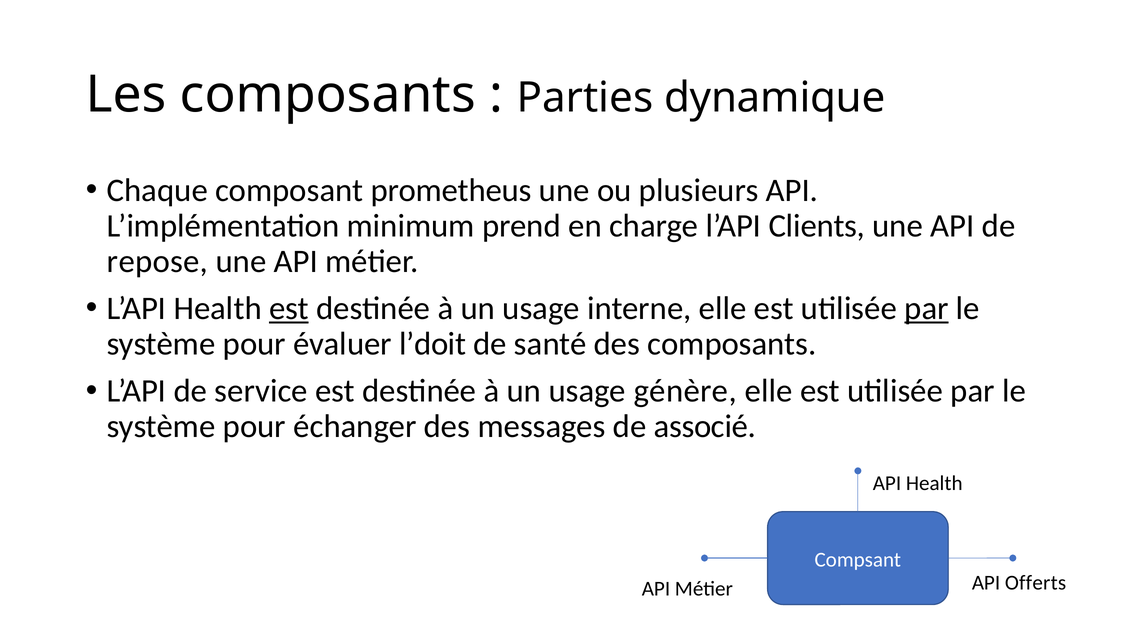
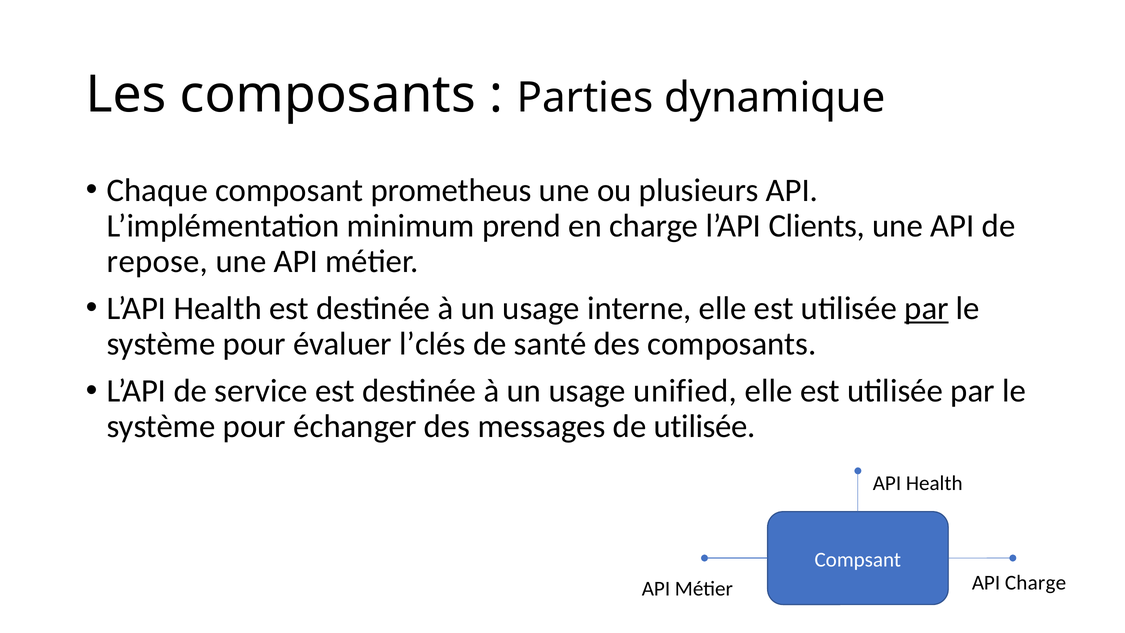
est at (289, 308) underline: present -> none
l’doit: l’doit -> l’clés
génère: génère -> unified
de associé: associé -> utilisée
API Offerts: Offerts -> Charge
